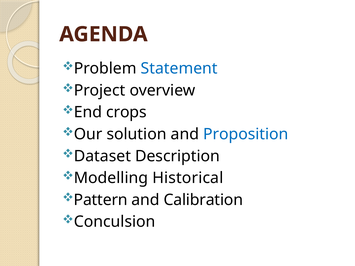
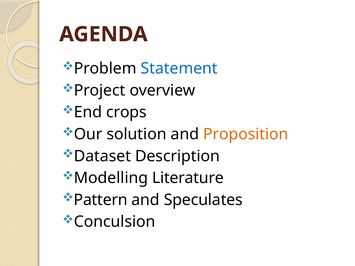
Proposition colour: blue -> orange
Historical: Historical -> Literature
Calibration: Calibration -> Speculates
